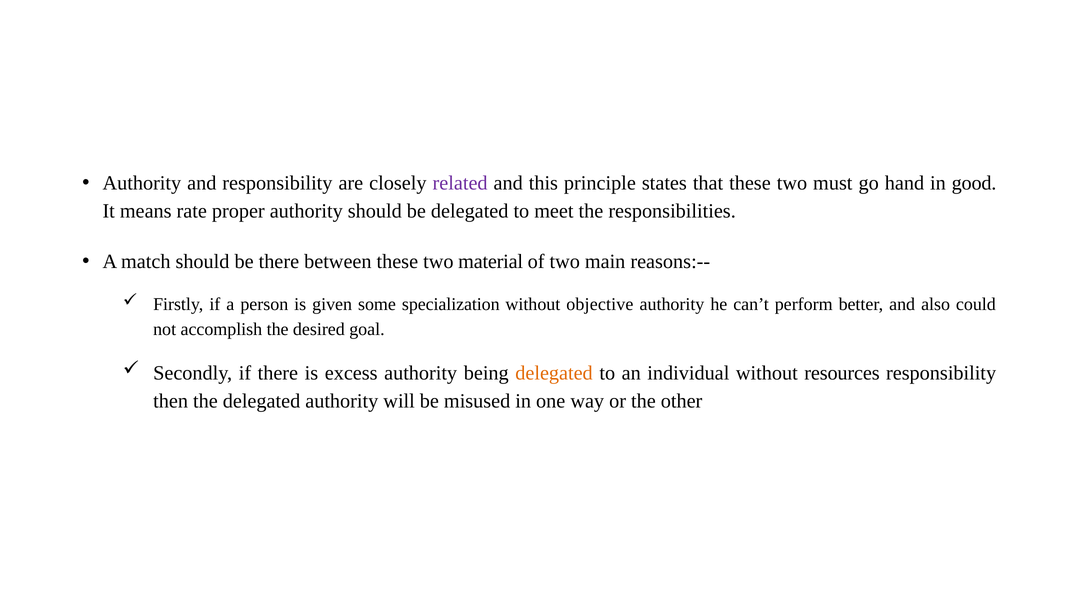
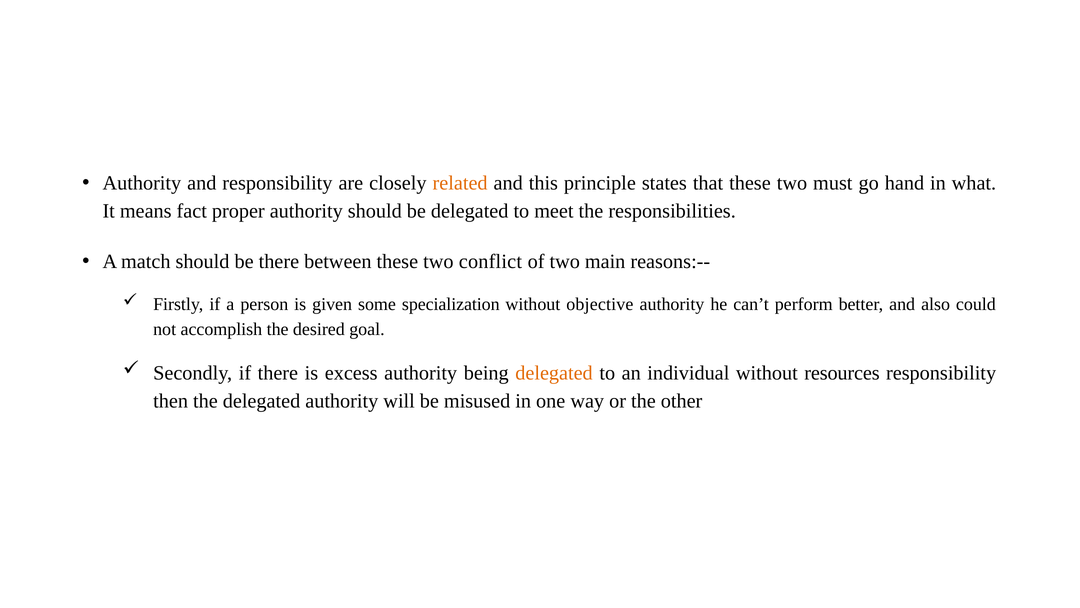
related colour: purple -> orange
good: good -> what
rate: rate -> fact
material: material -> conflict
